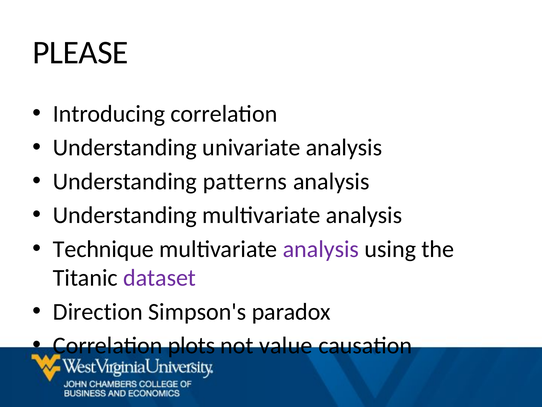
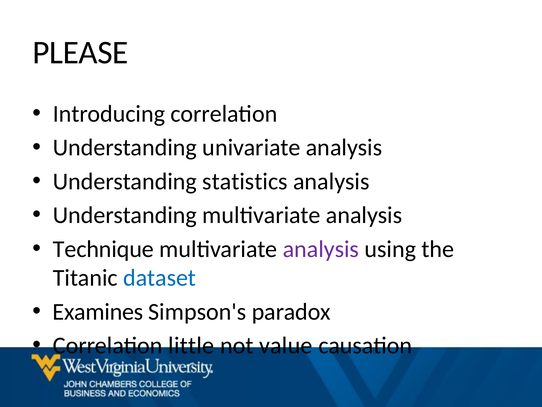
patterns: patterns -> statistics
dataset colour: purple -> blue
Direction: Direction -> Examines
plots: plots -> little
